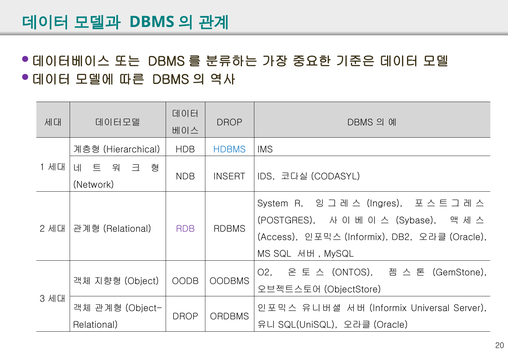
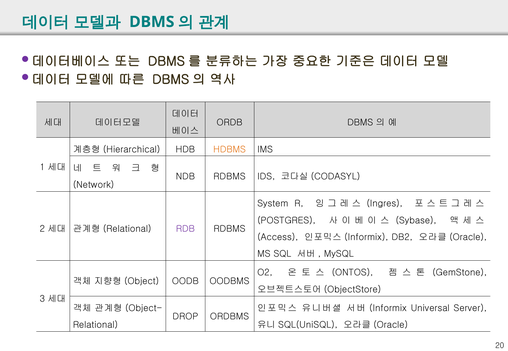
DROP at (229, 123): DROP -> ORDB
HDBMS colour: blue -> orange
NDB INSERT: INSERT -> RDBMS
